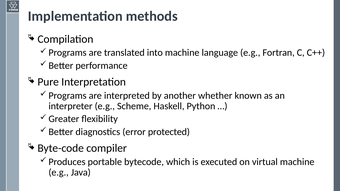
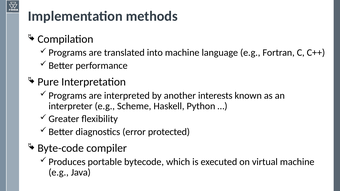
whether: whether -> interests
